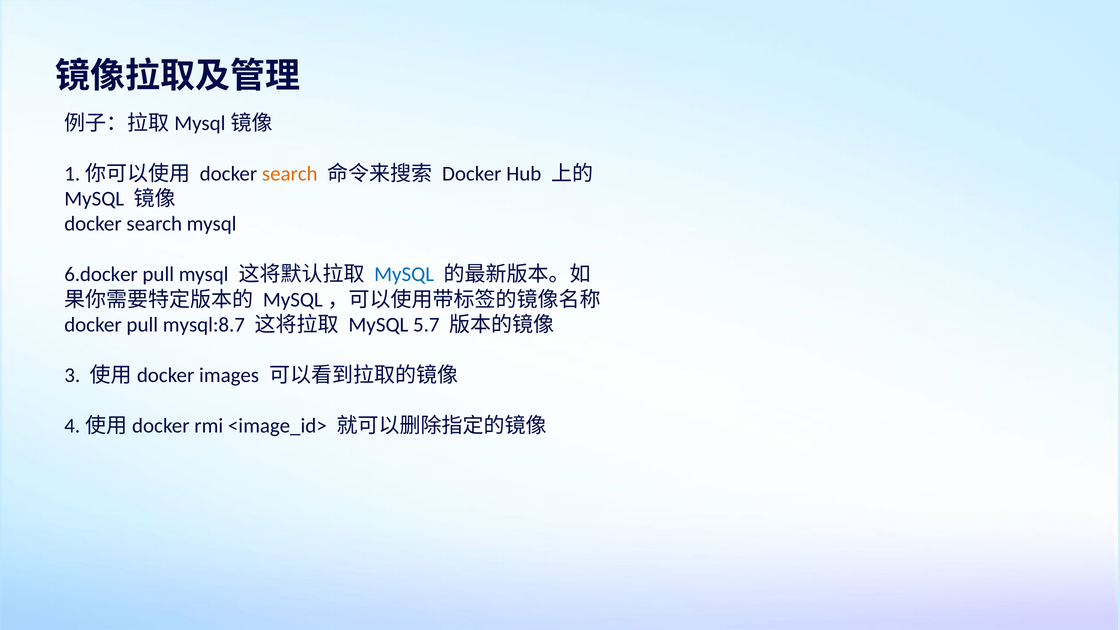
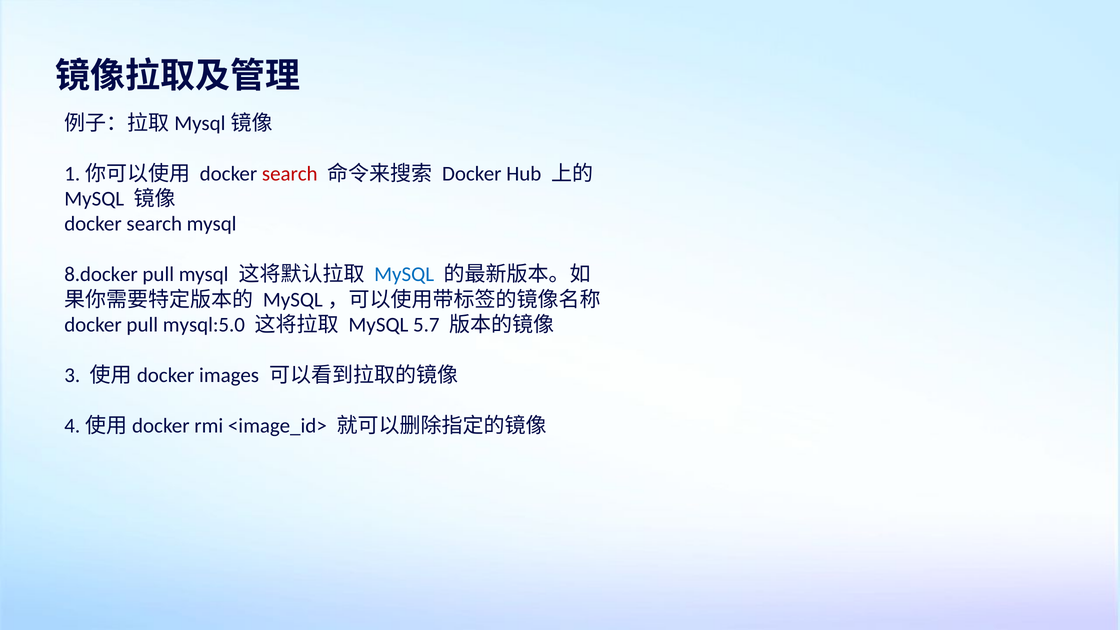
search at (290, 174) colour: orange -> red
6.docker: 6.docker -> 8.docker
mysql:8.7: mysql:8.7 -> mysql:5.0
